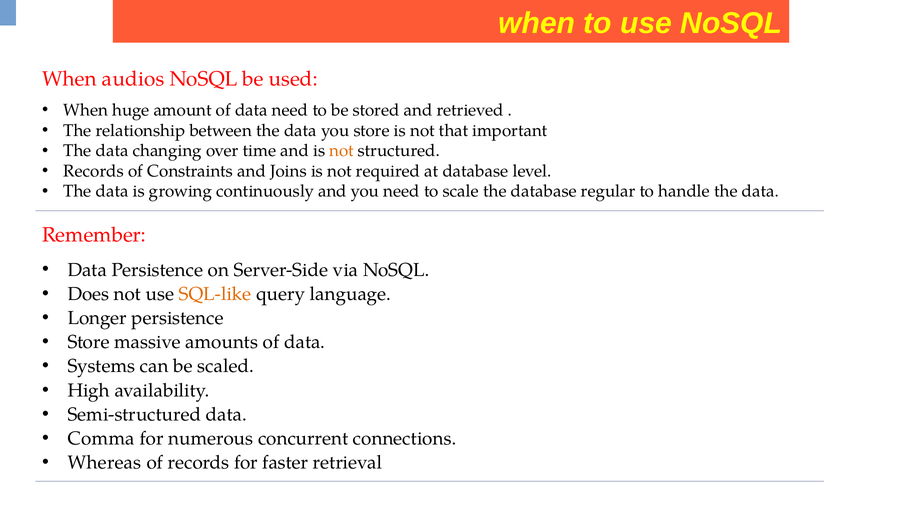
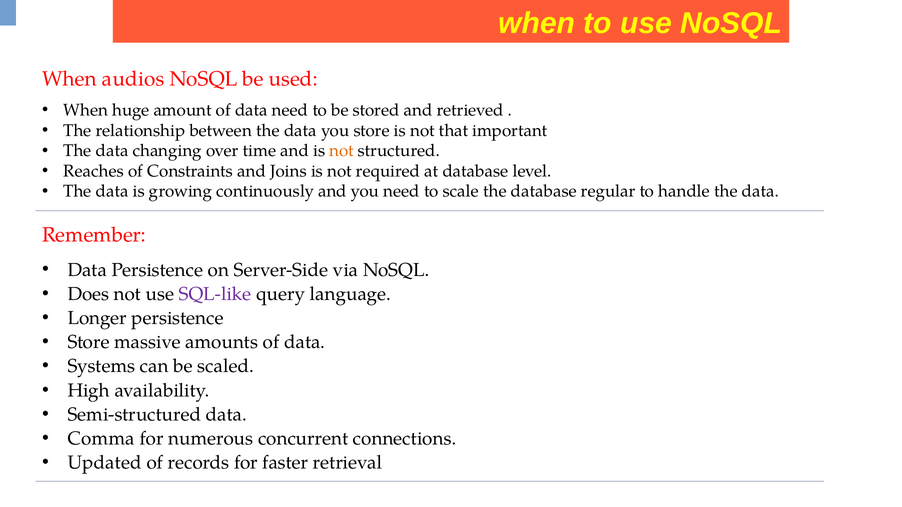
Records at (94, 171): Records -> Reaches
SQL-like colour: orange -> purple
Whereas: Whereas -> Updated
